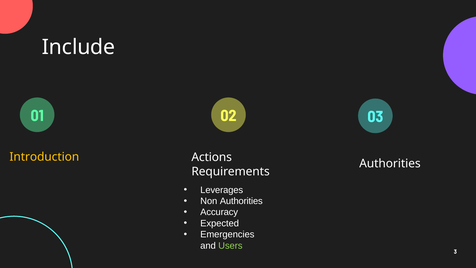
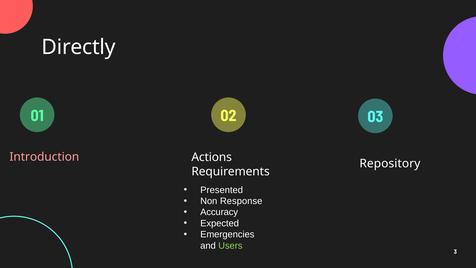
Include: Include -> Directly
Introduction colour: yellow -> pink
Authorities at (390, 163): Authorities -> Repository
Leverages: Leverages -> Presented
Non Authorities: Authorities -> Response
